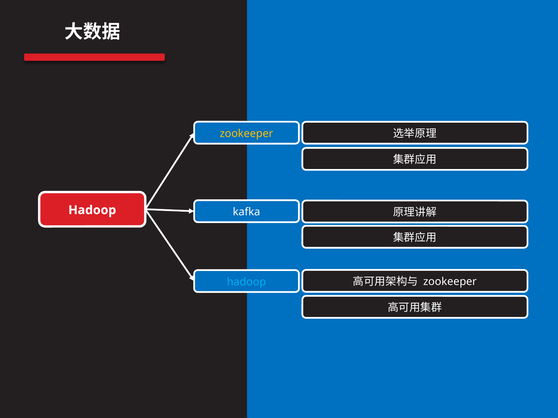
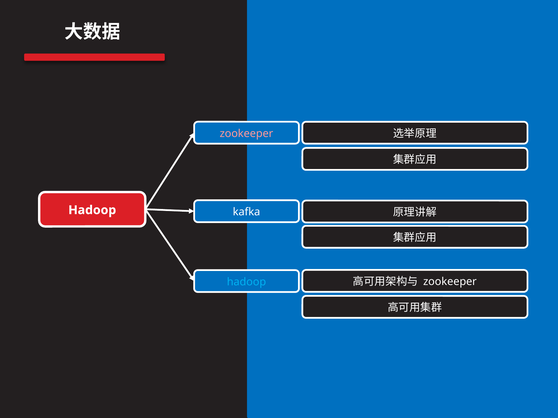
zookeeper at (246, 134) colour: yellow -> pink
